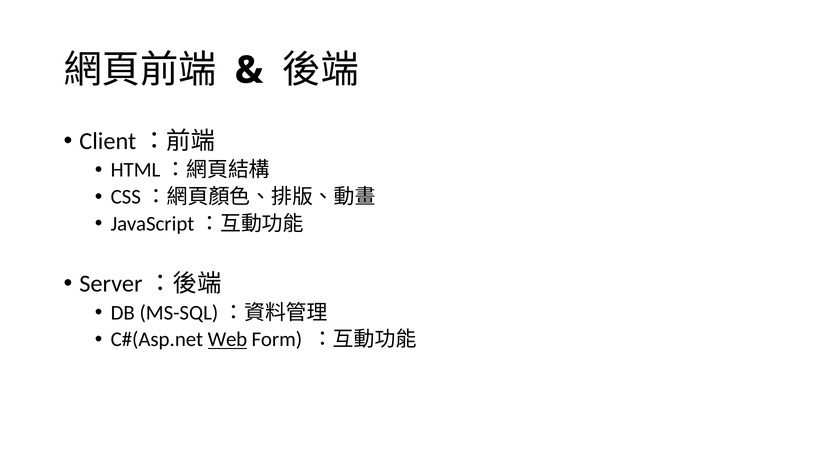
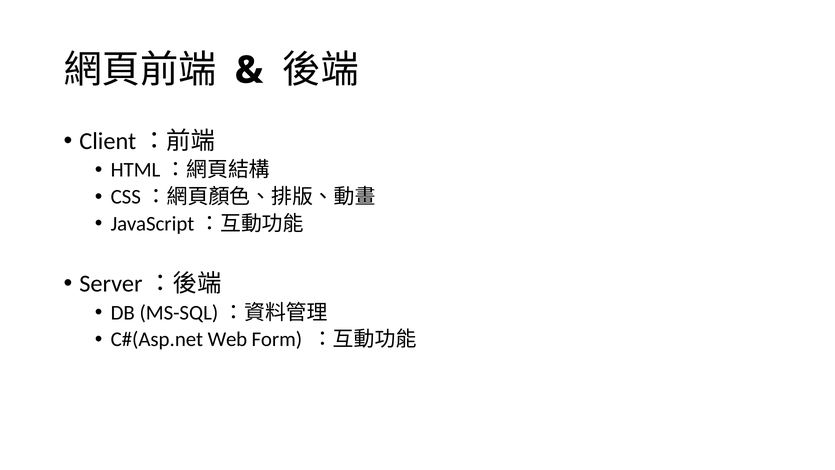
Web underline: present -> none
